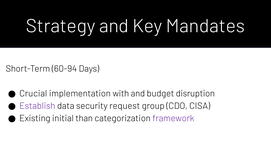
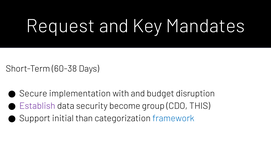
Strategy: Strategy -> Request
60-94: 60-94 -> 60-38
Crucial: Crucial -> Secure
request: request -> become
CISA: CISA -> THIS
Existing: Existing -> Support
framework colour: purple -> blue
